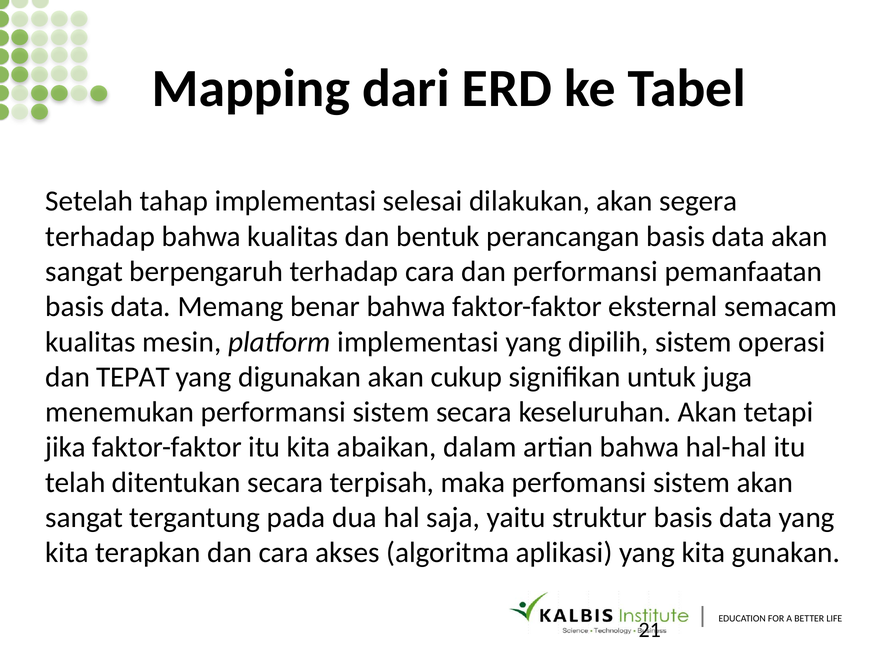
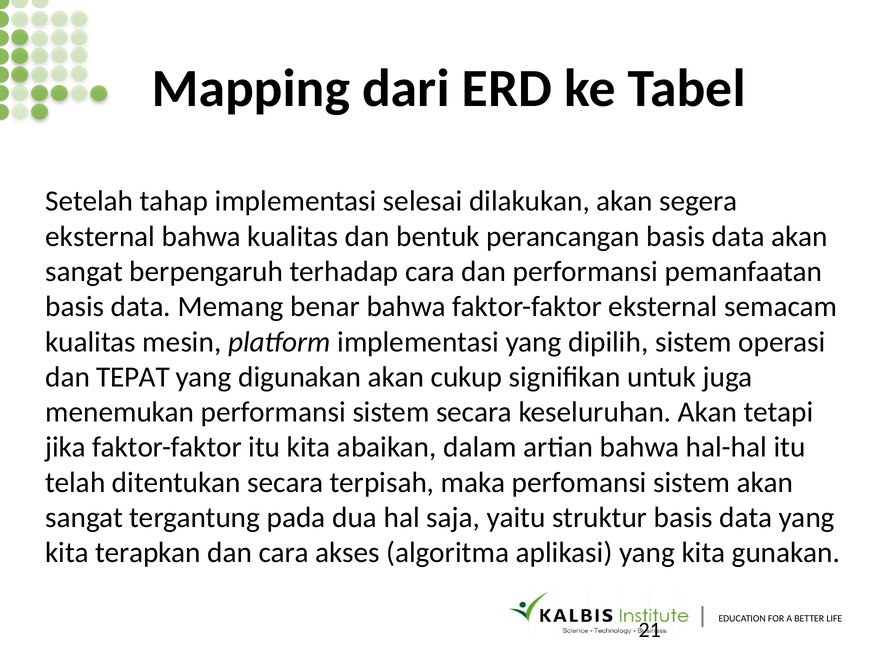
terhadap at (100, 237): terhadap -> eksternal
